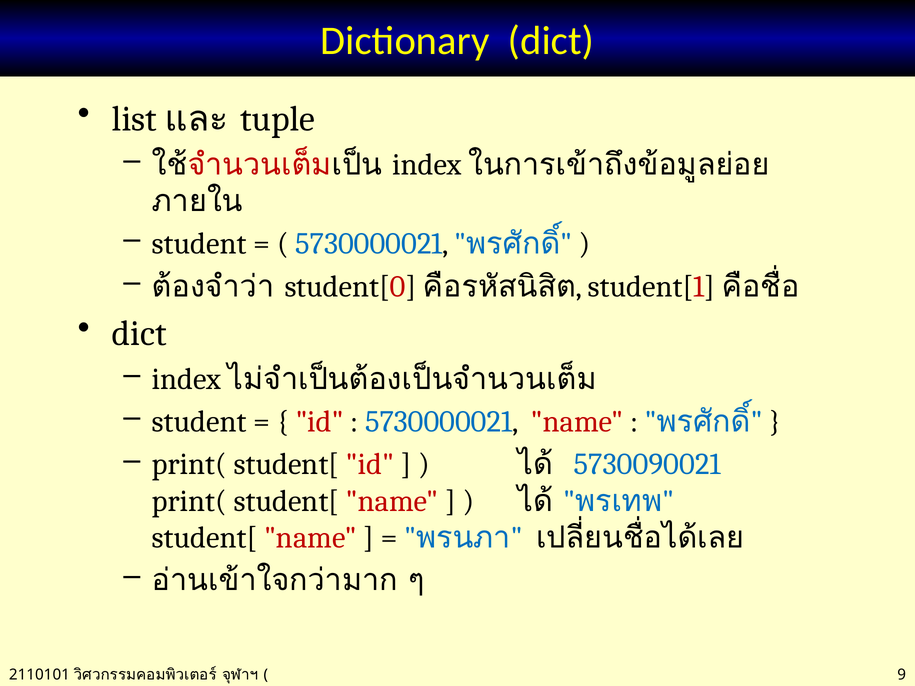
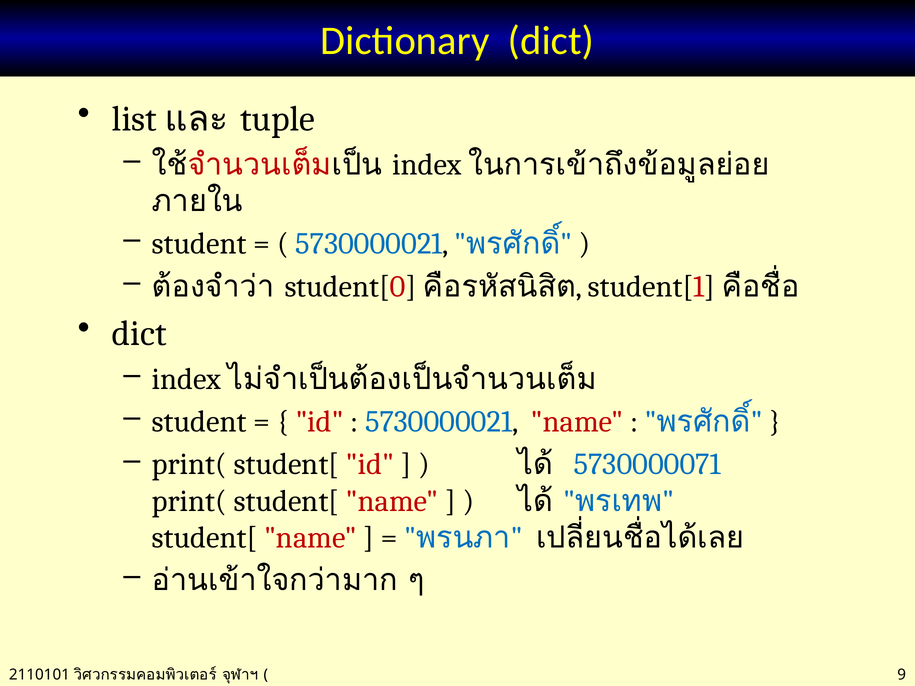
5730090021: 5730090021 -> 5730000071
